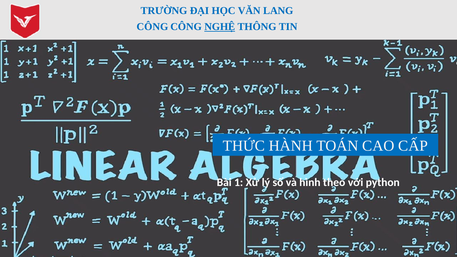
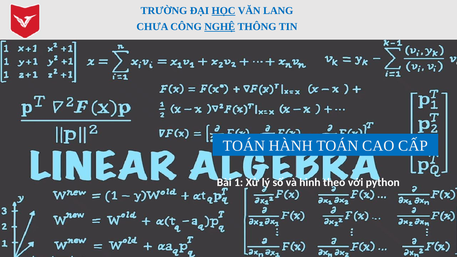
HỌC underline: none -> present
CÔNG at (152, 27): CÔNG -> CHƯA
THỨC at (244, 146): THỨC -> TOÁN
